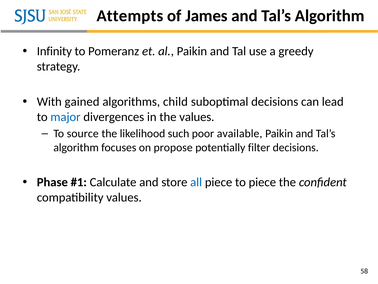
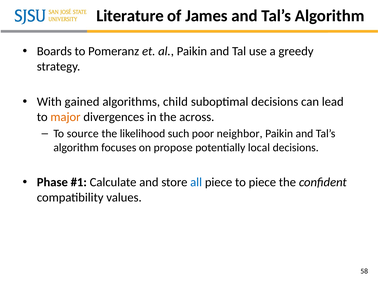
Attempts: Attempts -> Literature
Infinity: Infinity -> Boards
major colour: blue -> orange
the values: values -> across
available: available -> neighbor
filter: filter -> local
